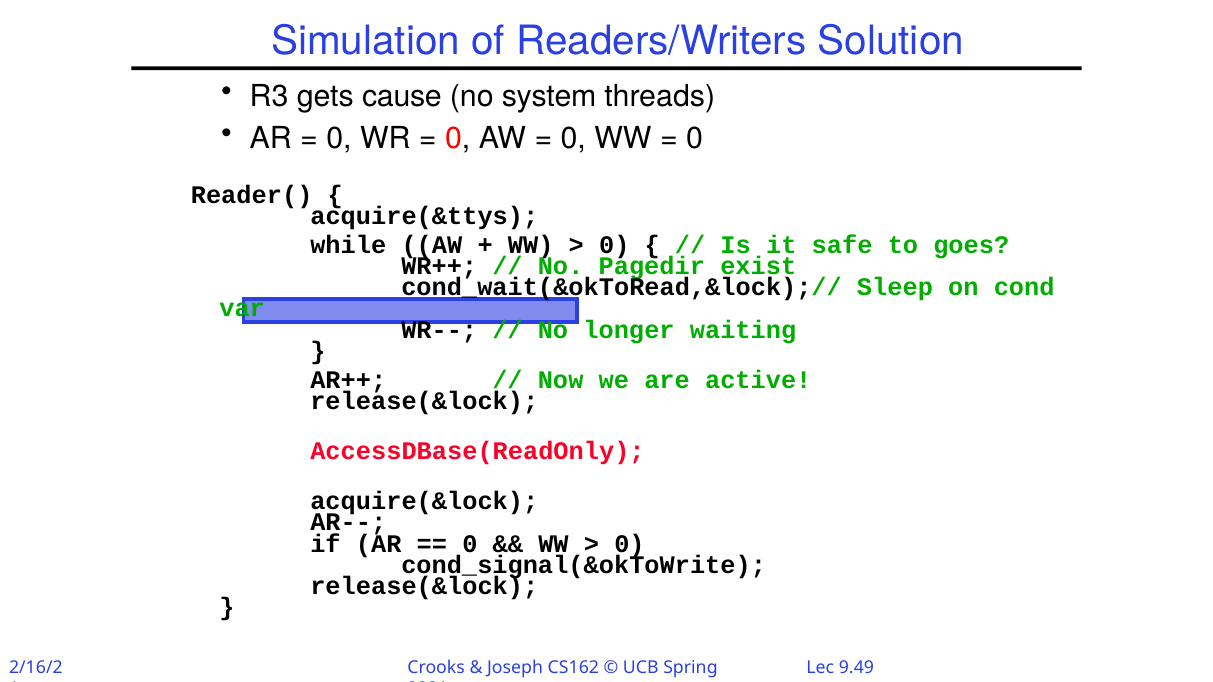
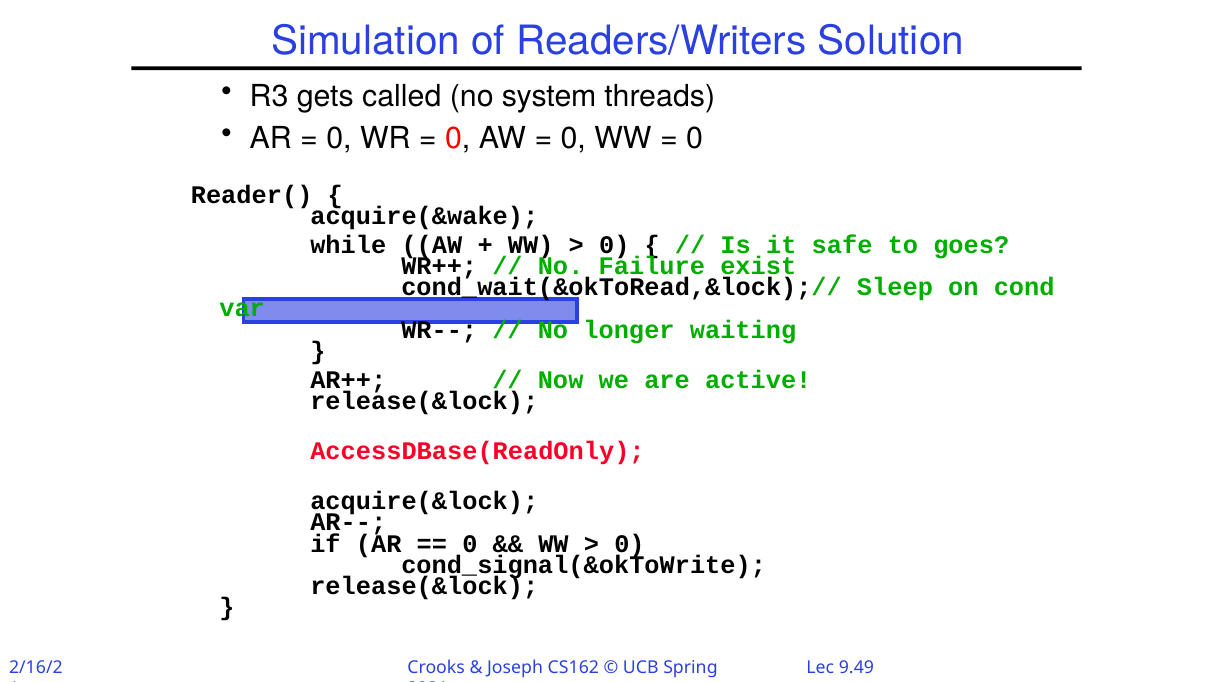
cause: cause -> called
acquire(&ttys: acquire(&ttys -> acquire(&wake
Pagedir: Pagedir -> Failure
